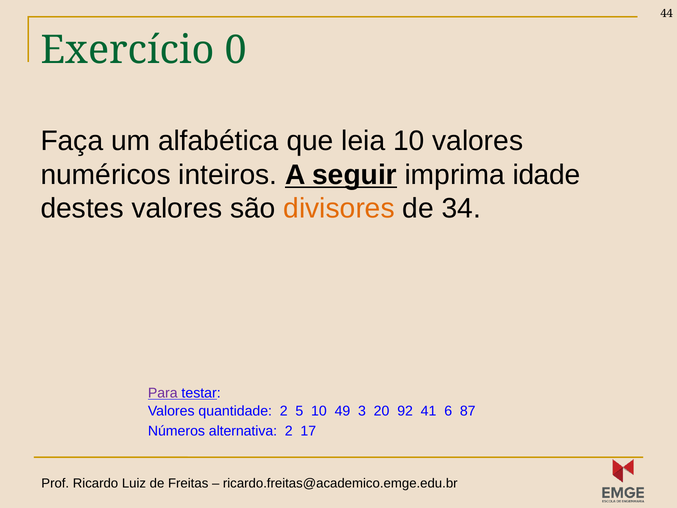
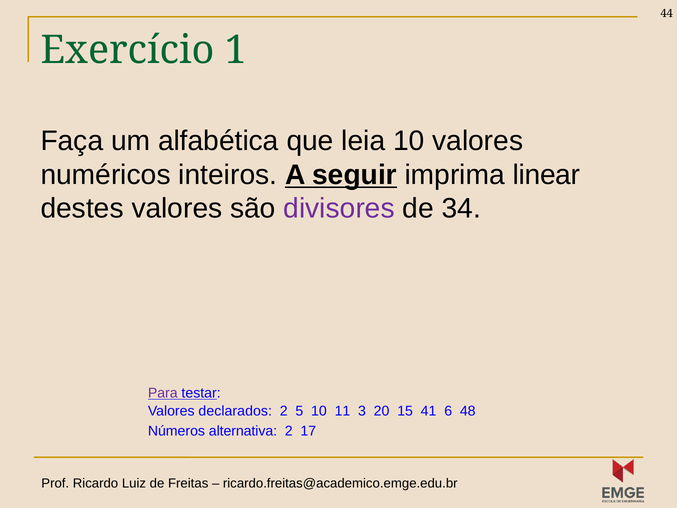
0: 0 -> 1
idade: idade -> linear
divisores colour: orange -> purple
quantidade: quantidade -> declarados
49: 49 -> 11
92: 92 -> 15
87: 87 -> 48
